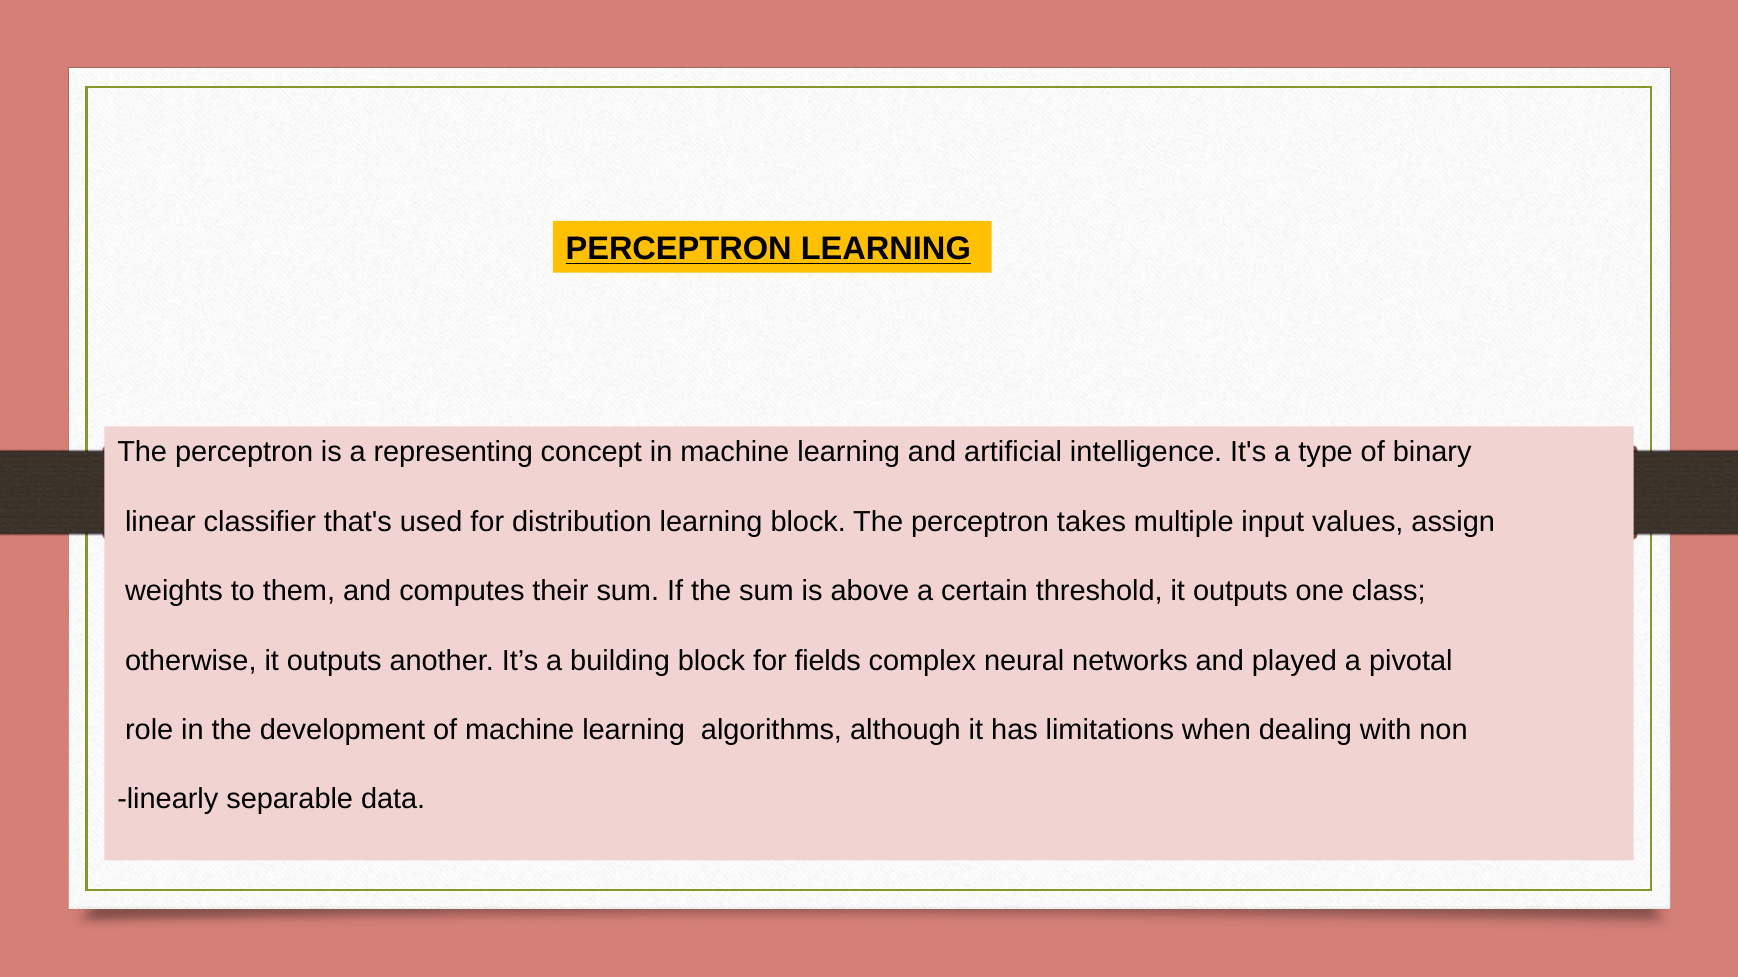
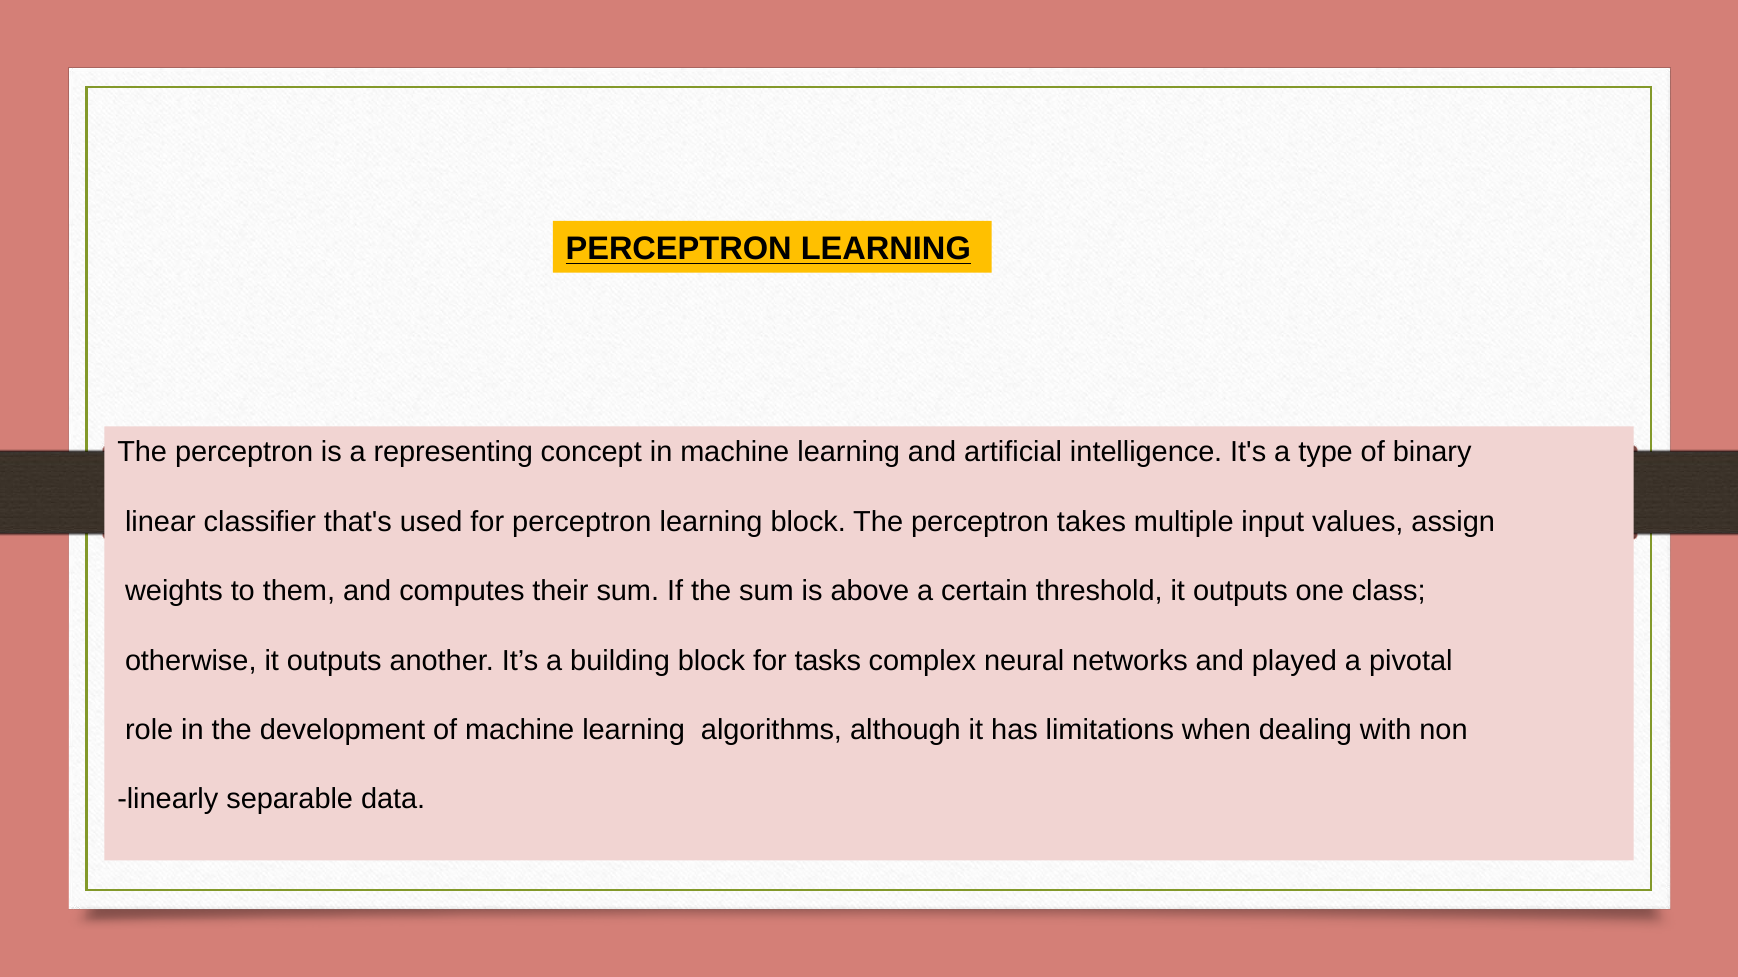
for distribution: distribution -> perceptron
fields: fields -> tasks
